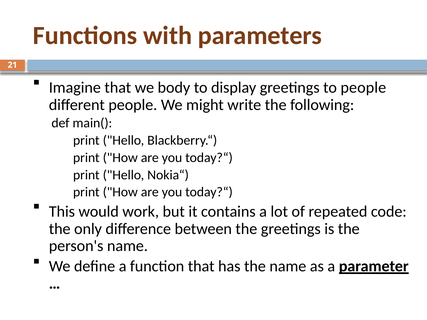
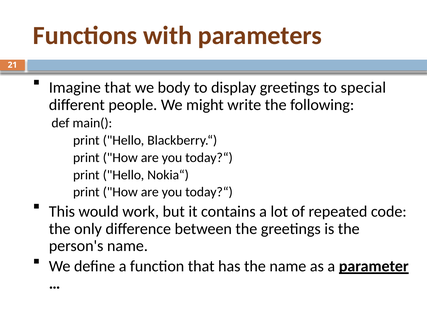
to people: people -> special
